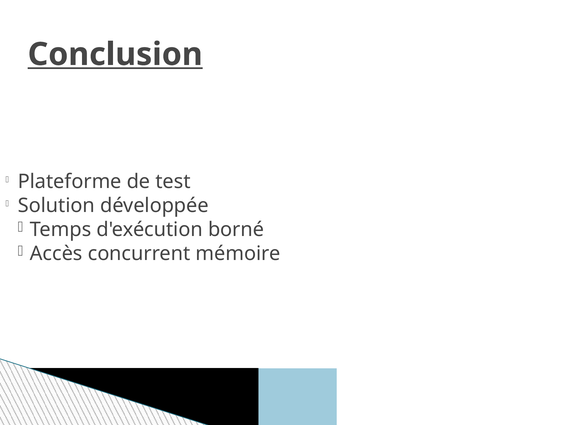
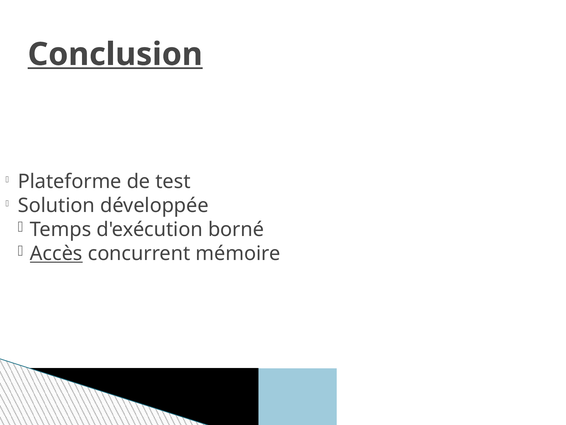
Accès underline: none -> present
